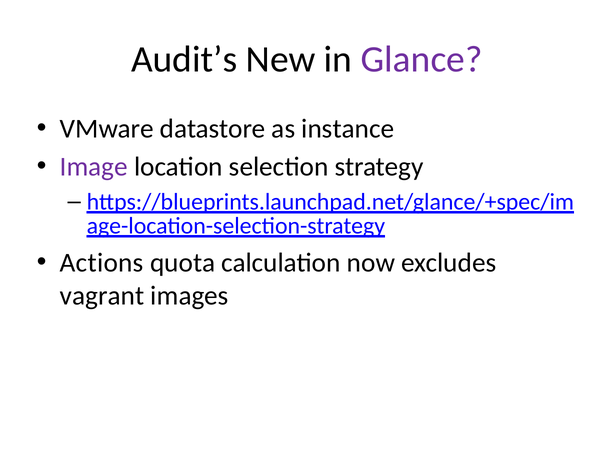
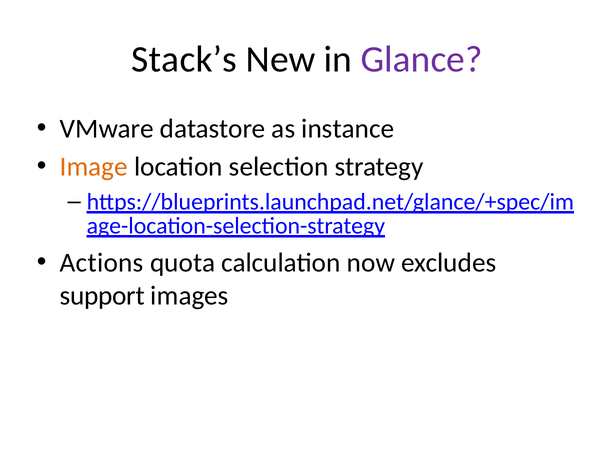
Audit’s: Audit’s -> Stack’s
Image colour: purple -> orange
vagrant: vagrant -> support
